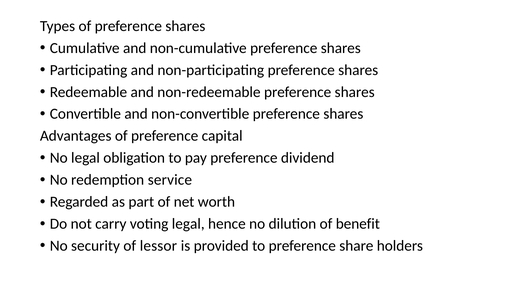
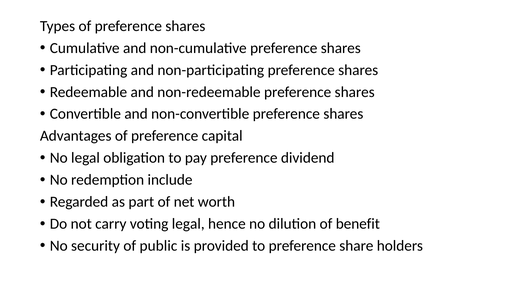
service: service -> include
lessor: lessor -> public
